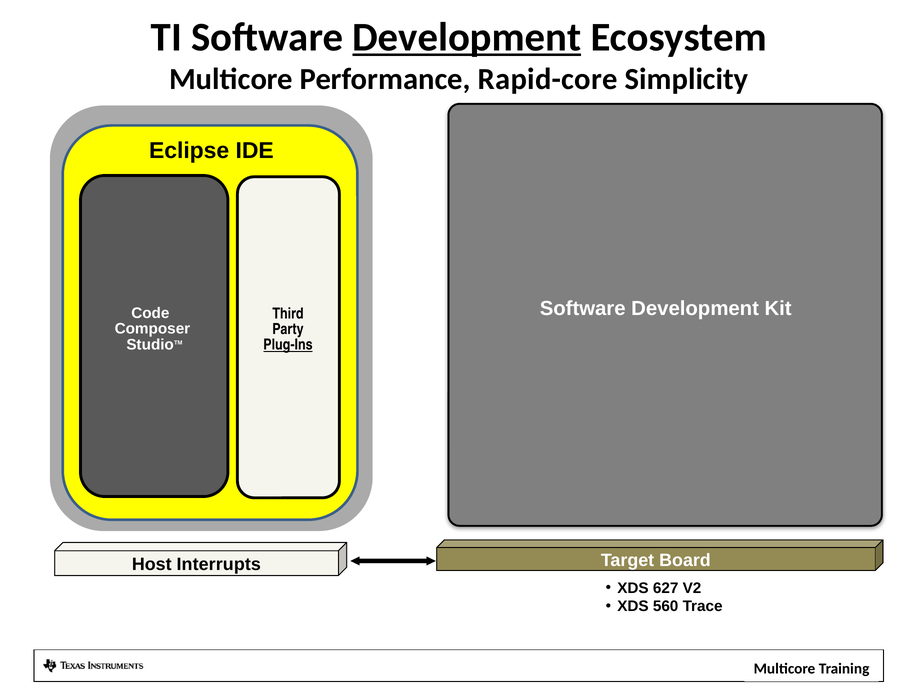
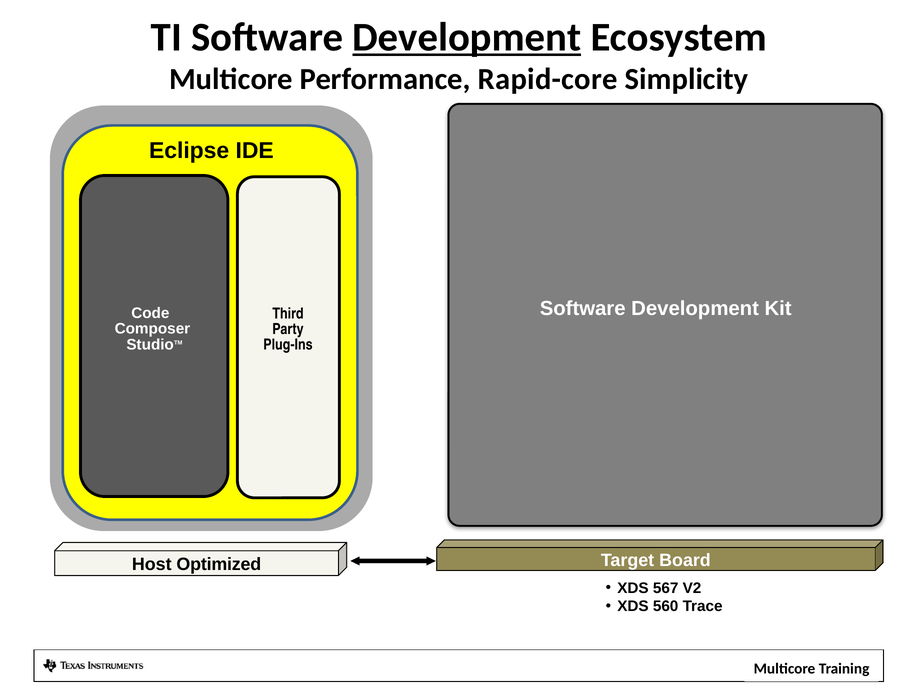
Plug-Ins underline: present -> none
Interrupts: Interrupts -> Optimized
627: 627 -> 567
